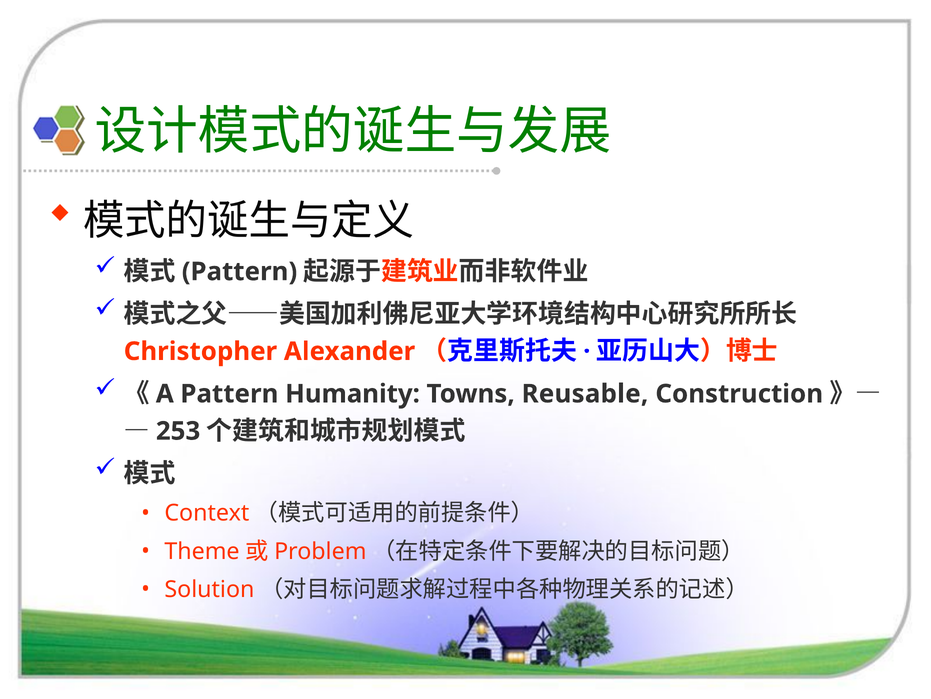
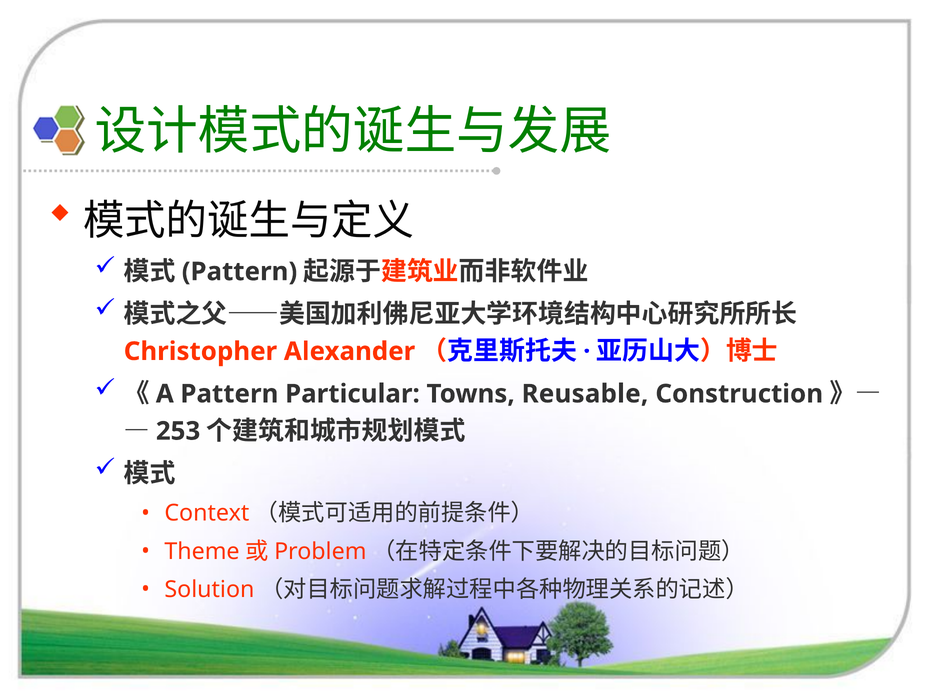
Humanity: Humanity -> Particular
